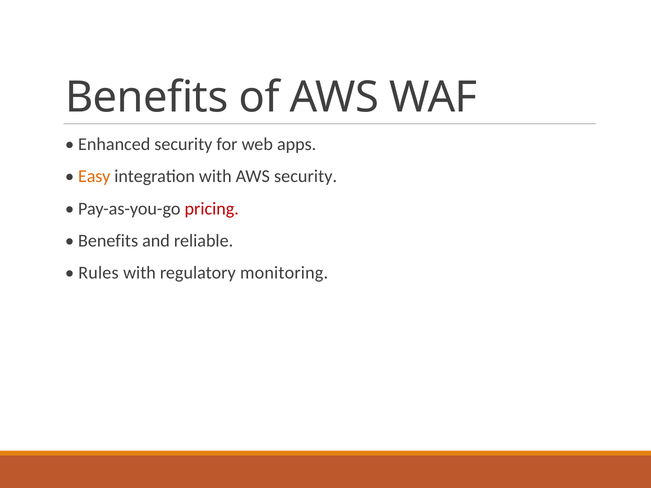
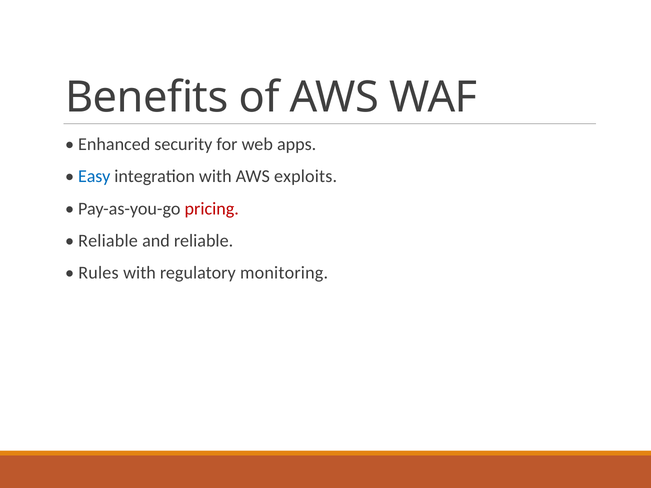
Easy colour: orange -> blue
AWS security: security -> exploits
Benefits at (108, 241): Benefits -> Reliable
